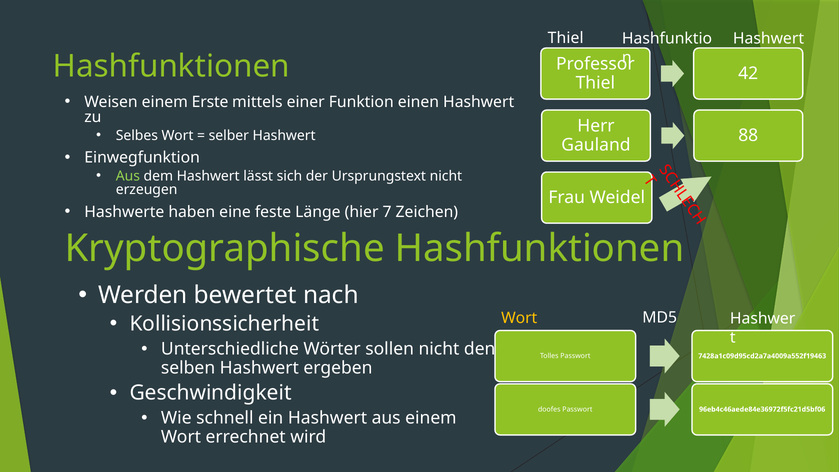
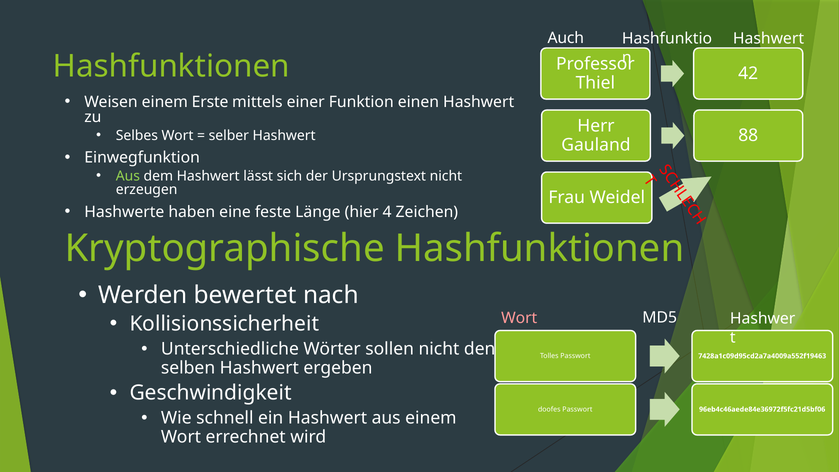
Thiel at (566, 38): Thiel -> Auch
7: 7 -> 4
Wort at (519, 318) colour: yellow -> pink
